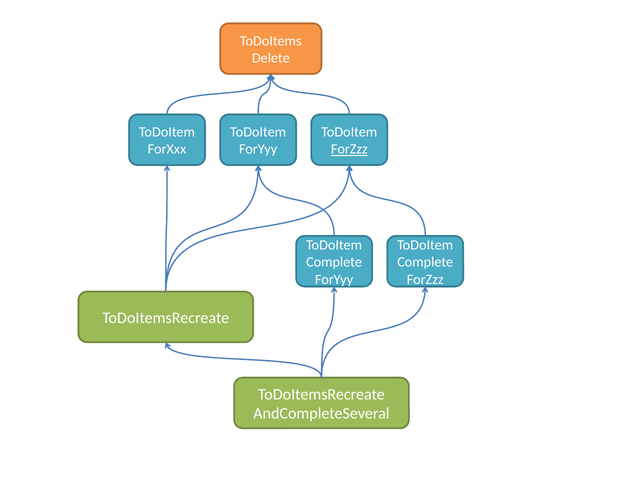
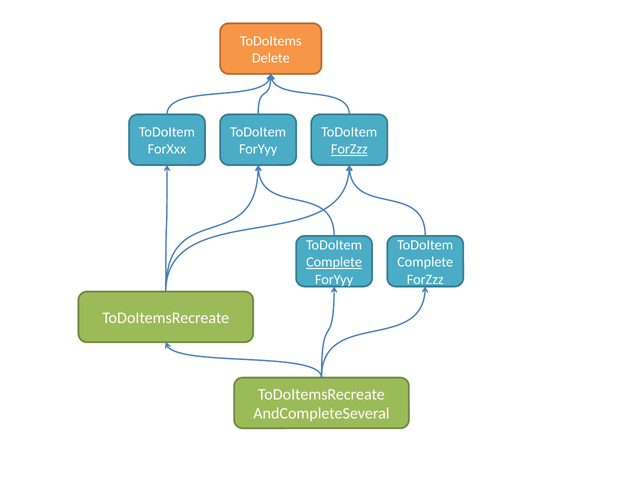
Complete at (334, 262) underline: none -> present
